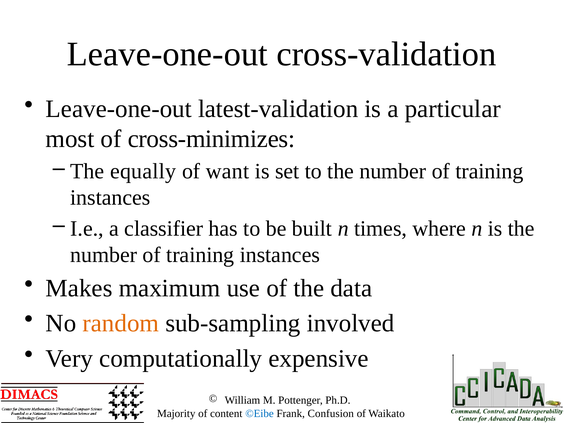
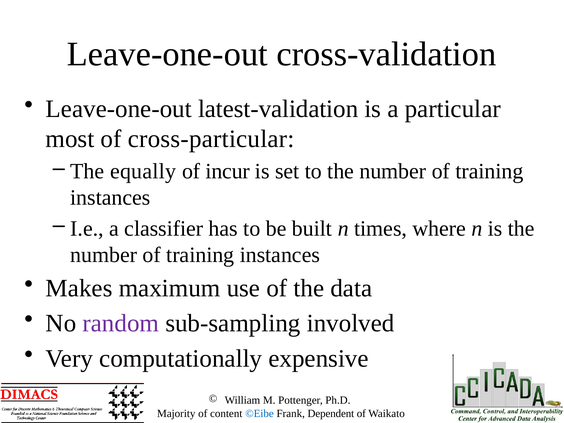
cross-minimizes: cross-minimizes -> cross-particular
want: want -> incur
random colour: orange -> purple
Confusion: Confusion -> Dependent
